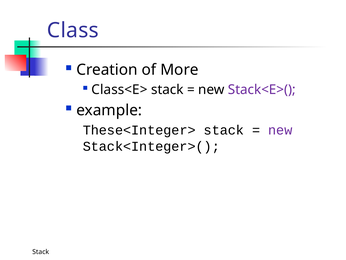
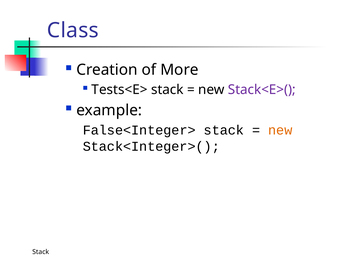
Class<E>: Class<E> -> Tests<E>
These<Integer>: These<Integer> -> False<Integer>
new at (280, 130) colour: purple -> orange
